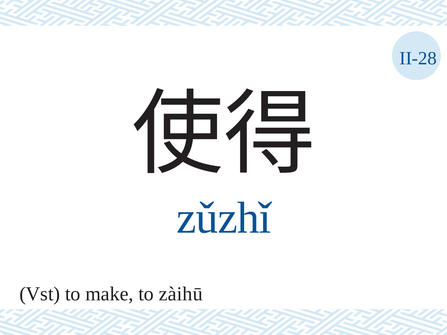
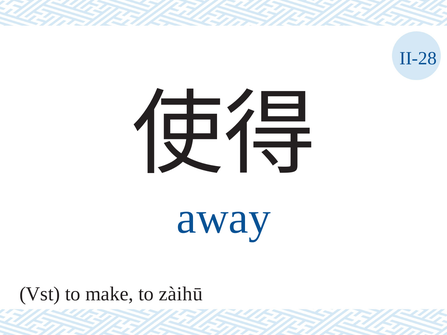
zǔzhǐ: zǔzhǐ -> away
